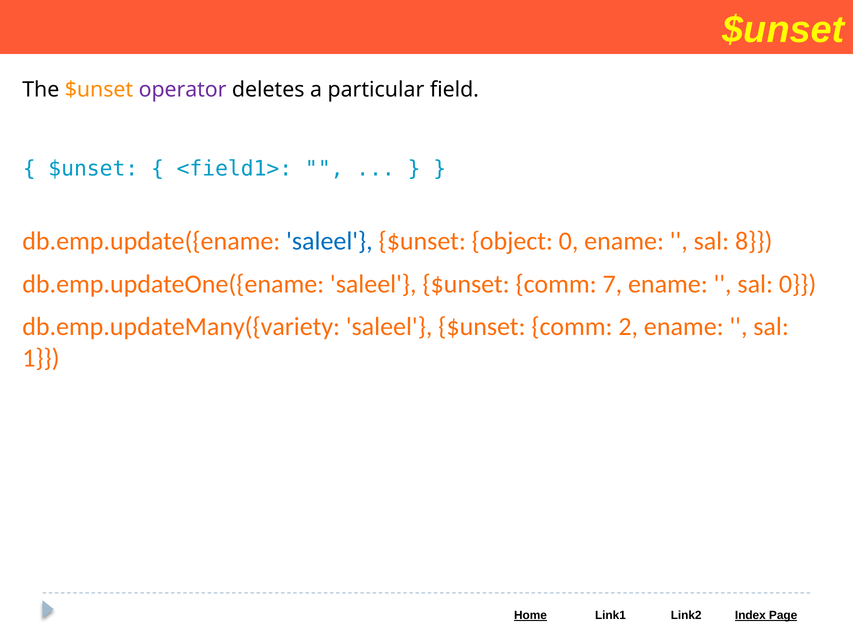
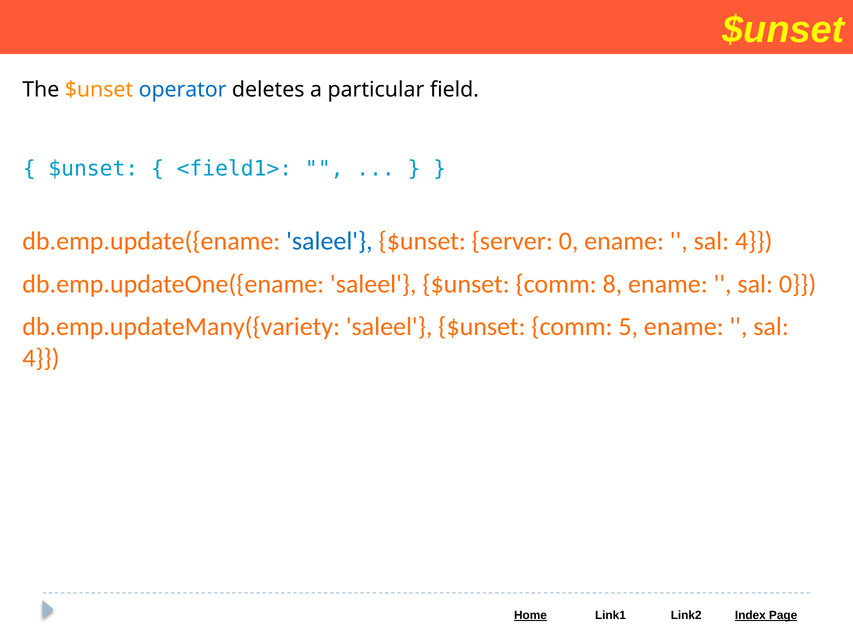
operator colour: purple -> blue
object: object -> server
8 at (754, 241): 8 -> 4
7: 7 -> 8
2: 2 -> 5
1 at (41, 358): 1 -> 4
